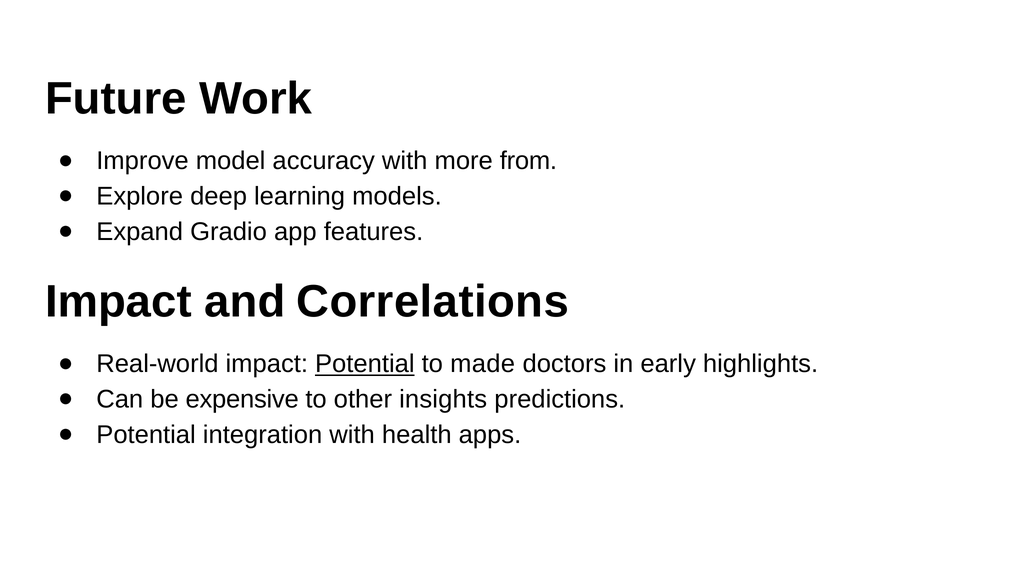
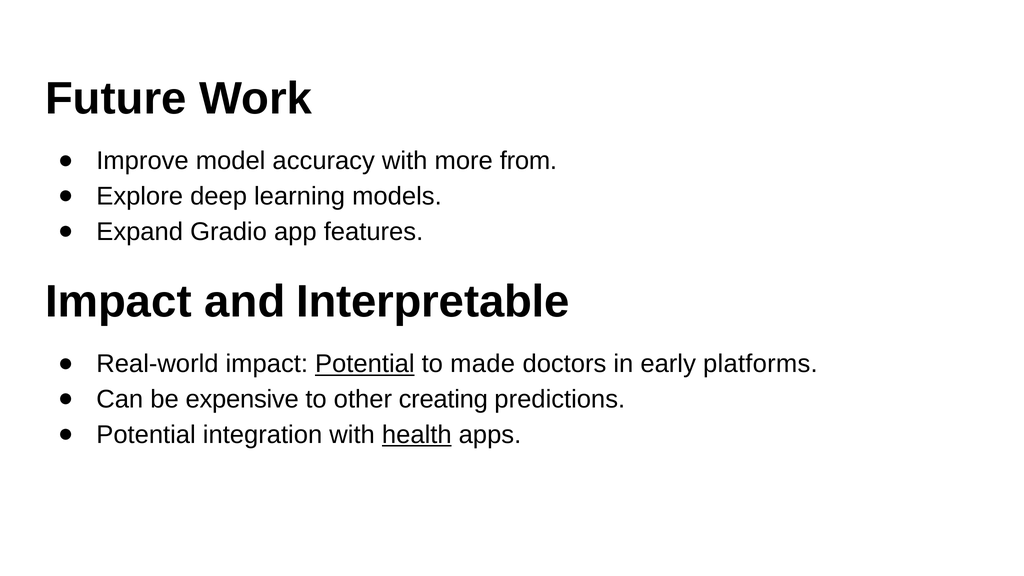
Correlations: Correlations -> Interpretable
highlights: highlights -> platforms
insights: insights -> creating
health underline: none -> present
